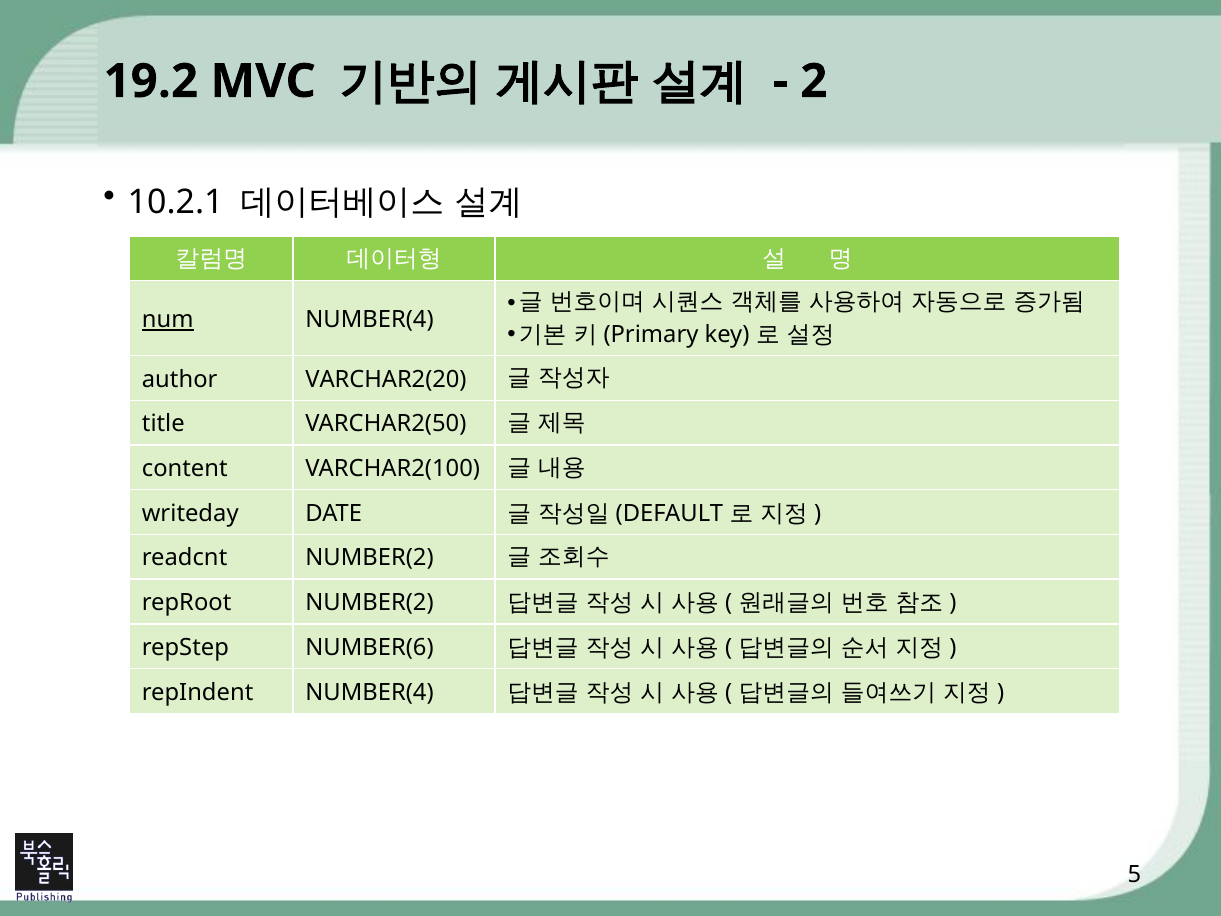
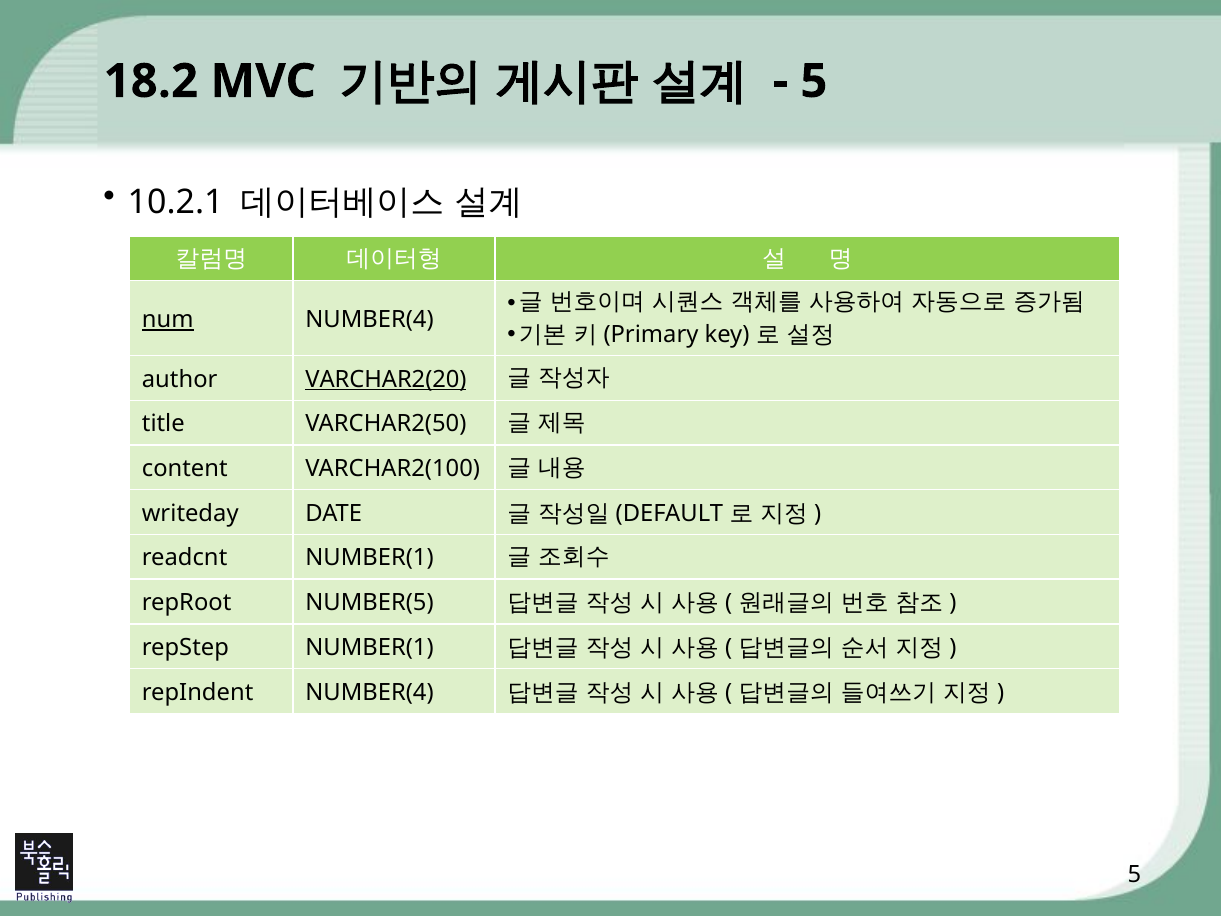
19.2: 19.2 -> 18.2
2 at (814, 81): 2 -> 5
VARCHAR2(20 underline: none -> present
readcnt NUMBER(2: NUMBER(2 -> NUMBER(1
repRoot NUMBER(2: NUMBER(2 -> NUMBER(5
repStep NUMBER(6: NUMBER(6 -> NUMBER(1
